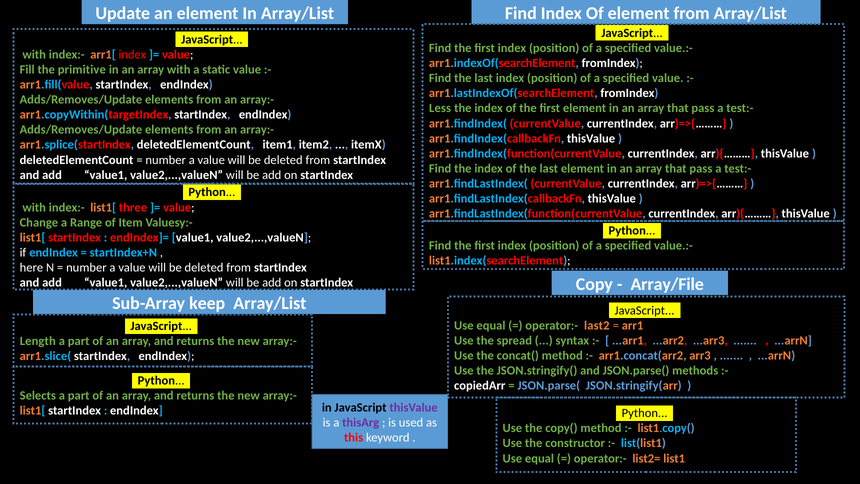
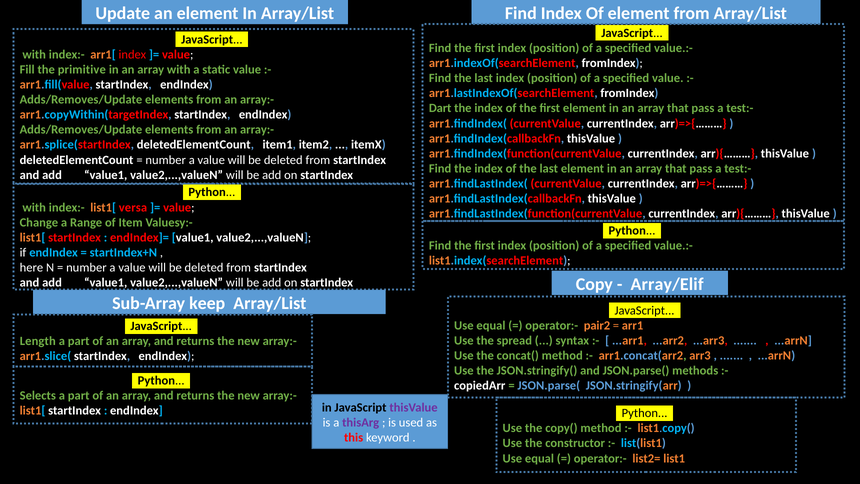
Less: Less -> Dart
three: three -> versa
Array/File: Array/File -> Array/Elif
last2: last2 -> pair2
